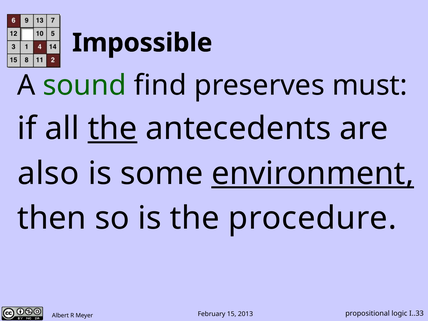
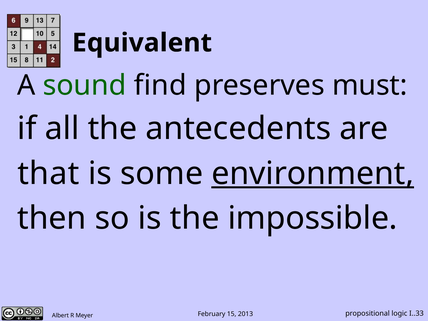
Impossible: Impossible -> Equivalent
the at (112, 129) underline: present -> none
also: also -> that
procedure: procedure -> impossible
